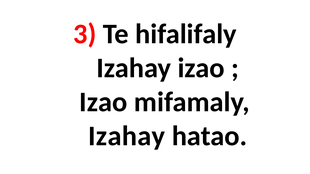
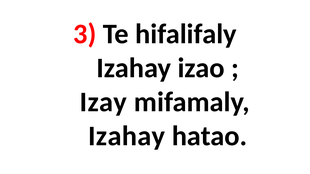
Izao at (103, 102): Izao -> Izay
